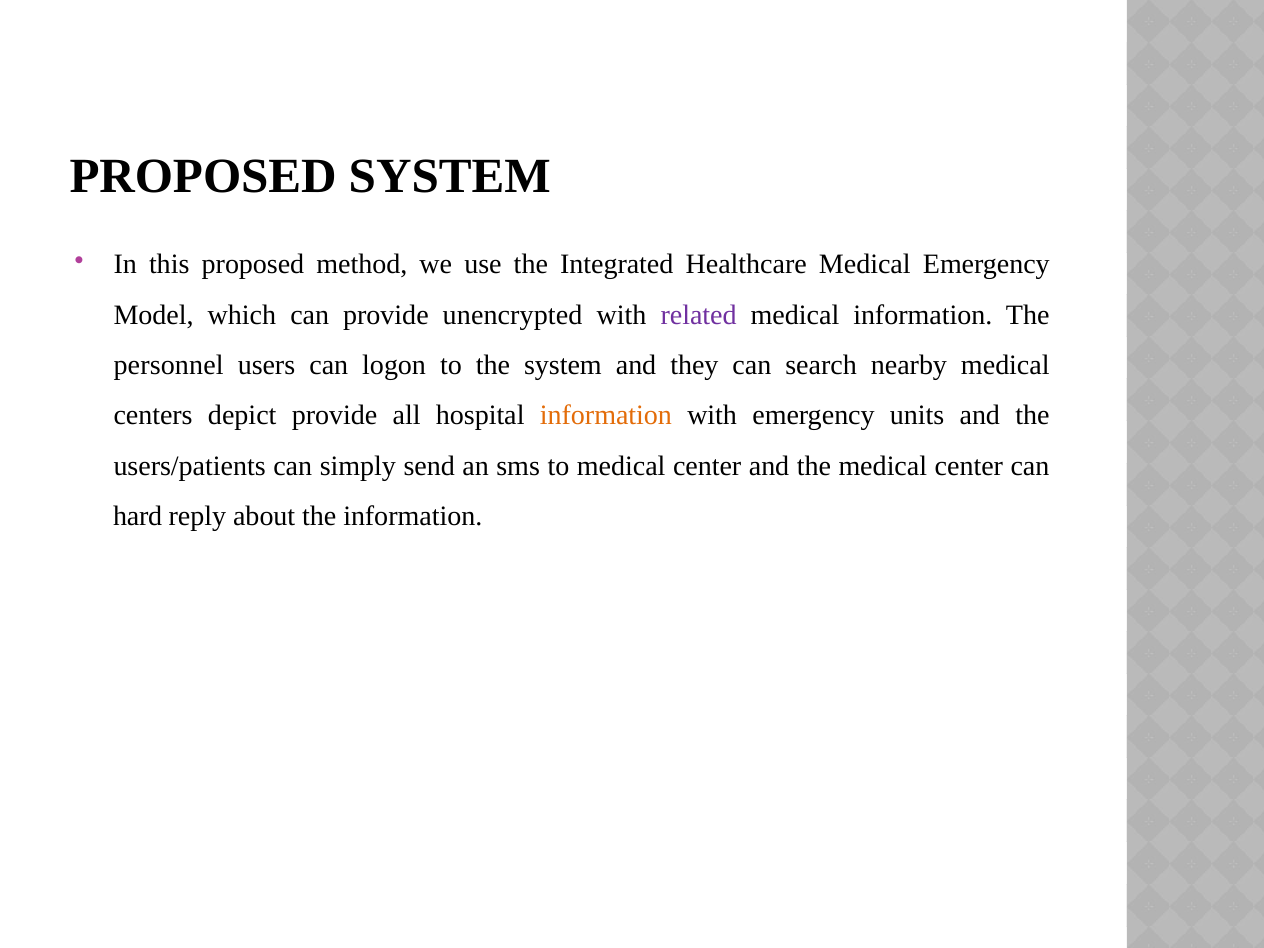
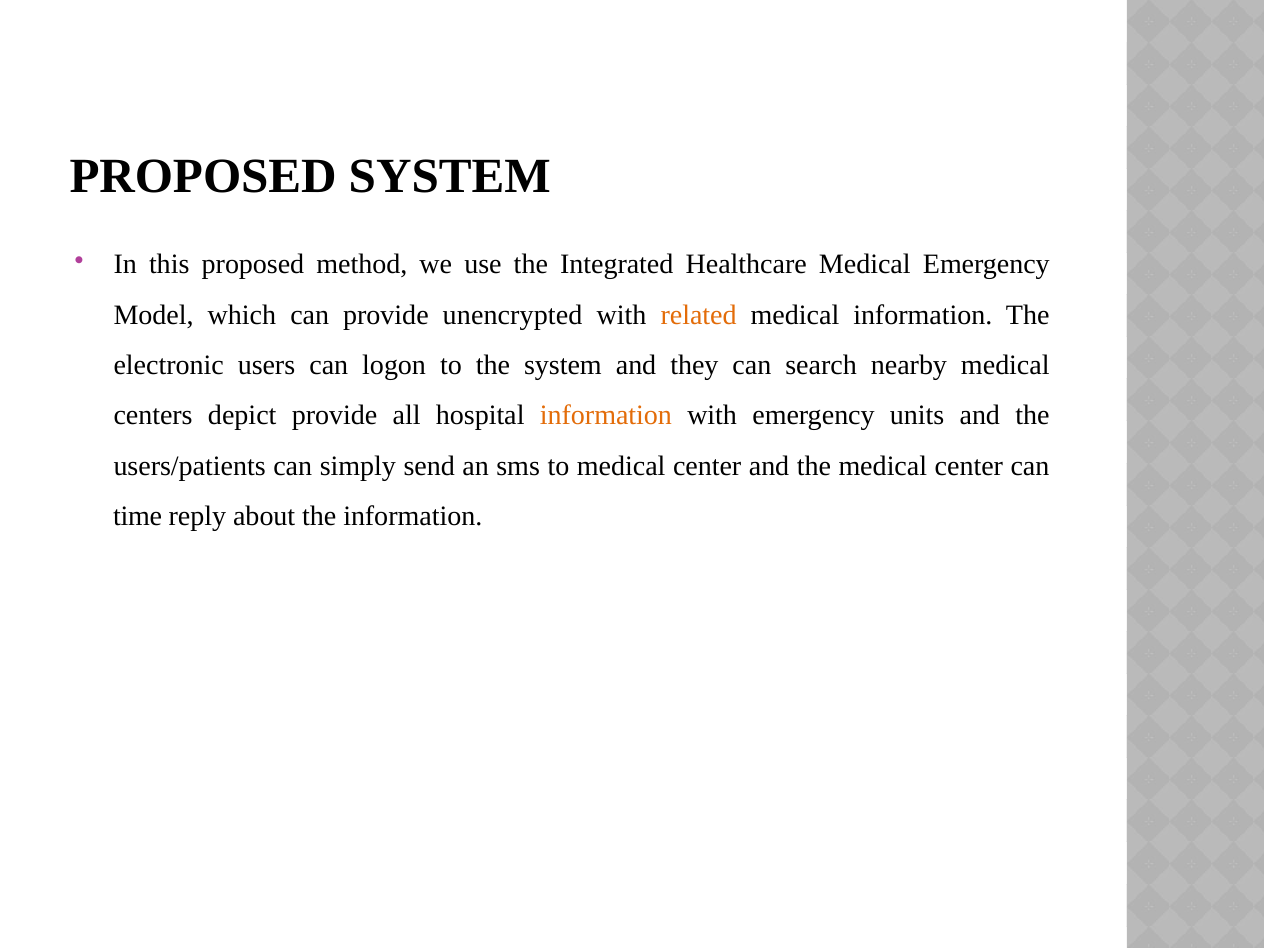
related colour: purple -> orange
personnel: personnel -> electronic
hard: hard -> time
